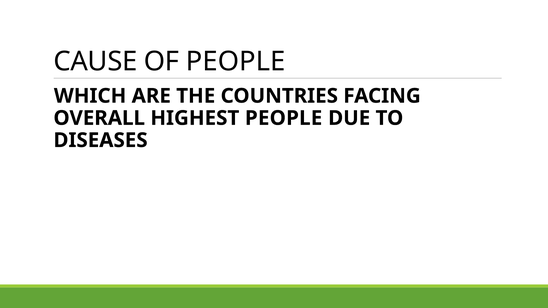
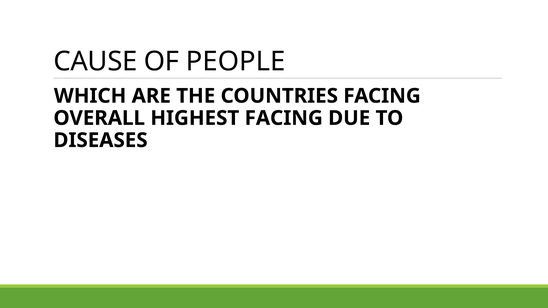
HIGHEST PEOPLE: PEOPLE -> FACING
